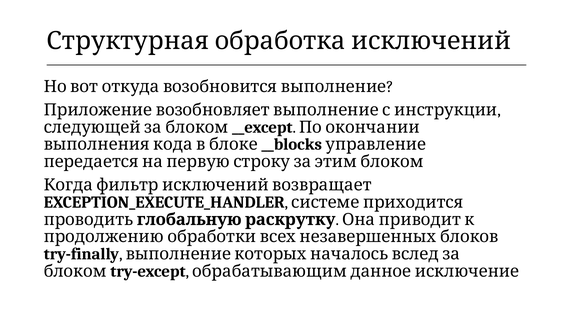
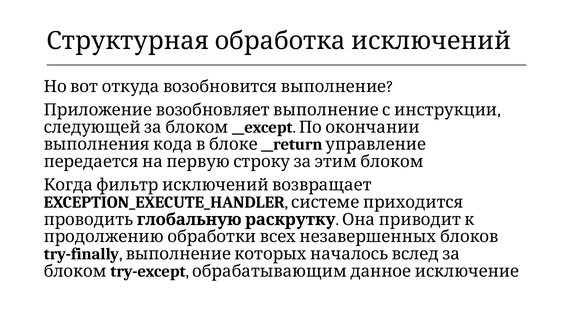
__blocks: __blocks -> __return
